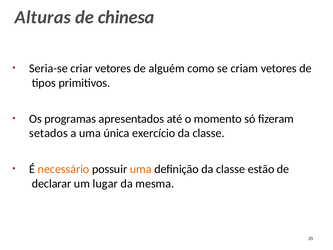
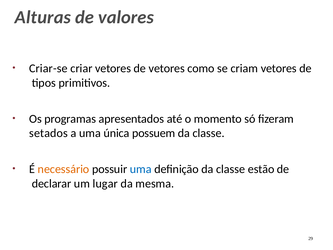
chinesa: chinesa -> valores
Seria-se: Seria-se -> Criar-se
de alguém: alguém -> vetores
exercício: exercício -> possuem
uma at (141, 169) colour: orange -> blue
